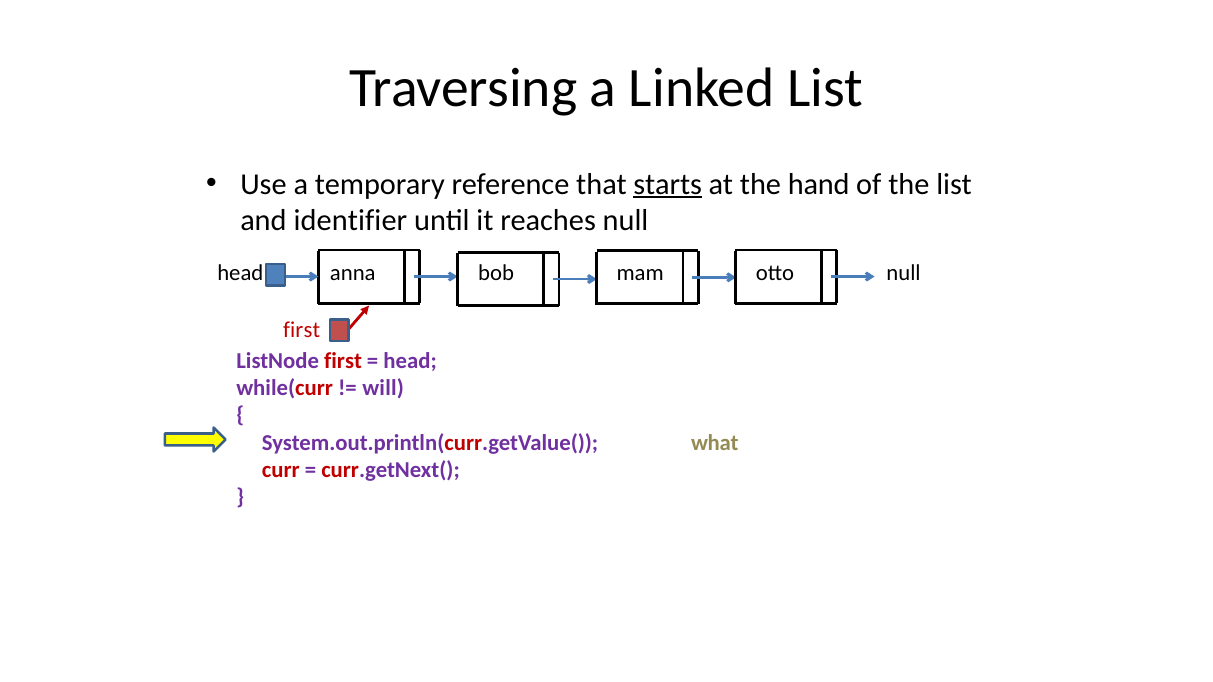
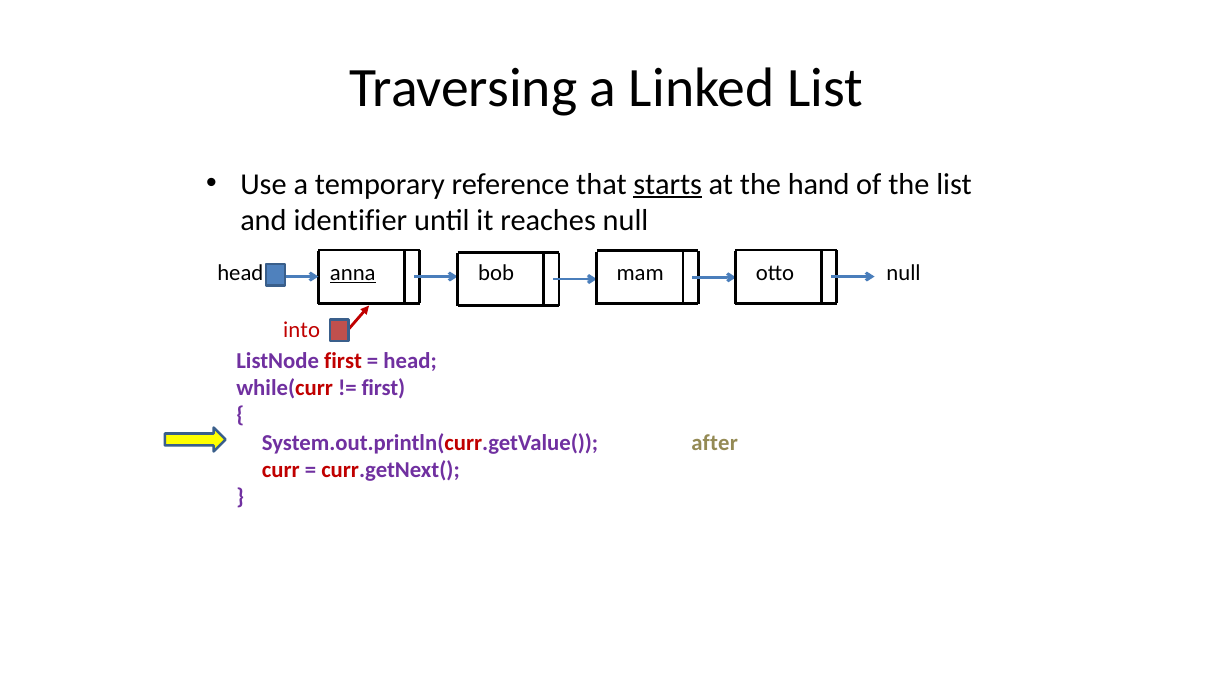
anna underline: none -> present
first at (302, 331): first -> into
will at (383, 388): will -> first
what: what -> after
